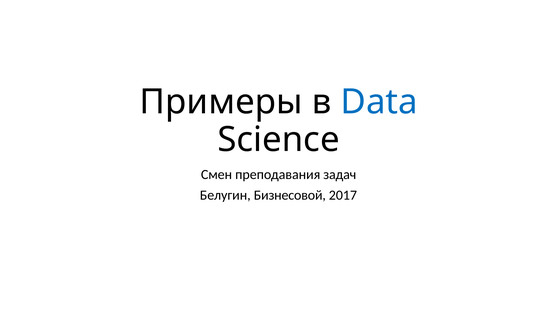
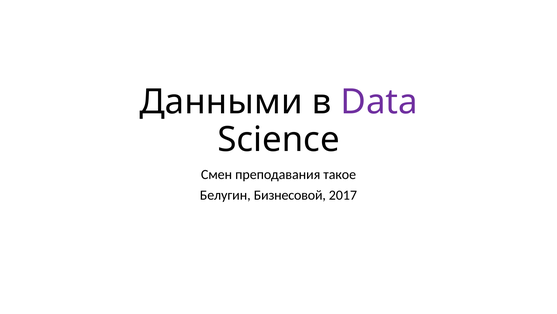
Примеры: Примеры -> Данными
Data colour: blue -> purple
задач: задач -> такое
